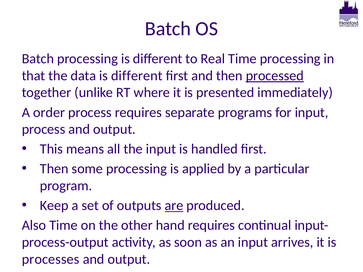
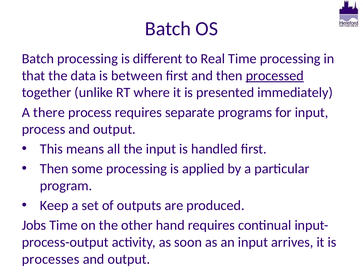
data is different: different -> between
order: order -> there
are underline: present -> none
Also: Also -> Jobs
